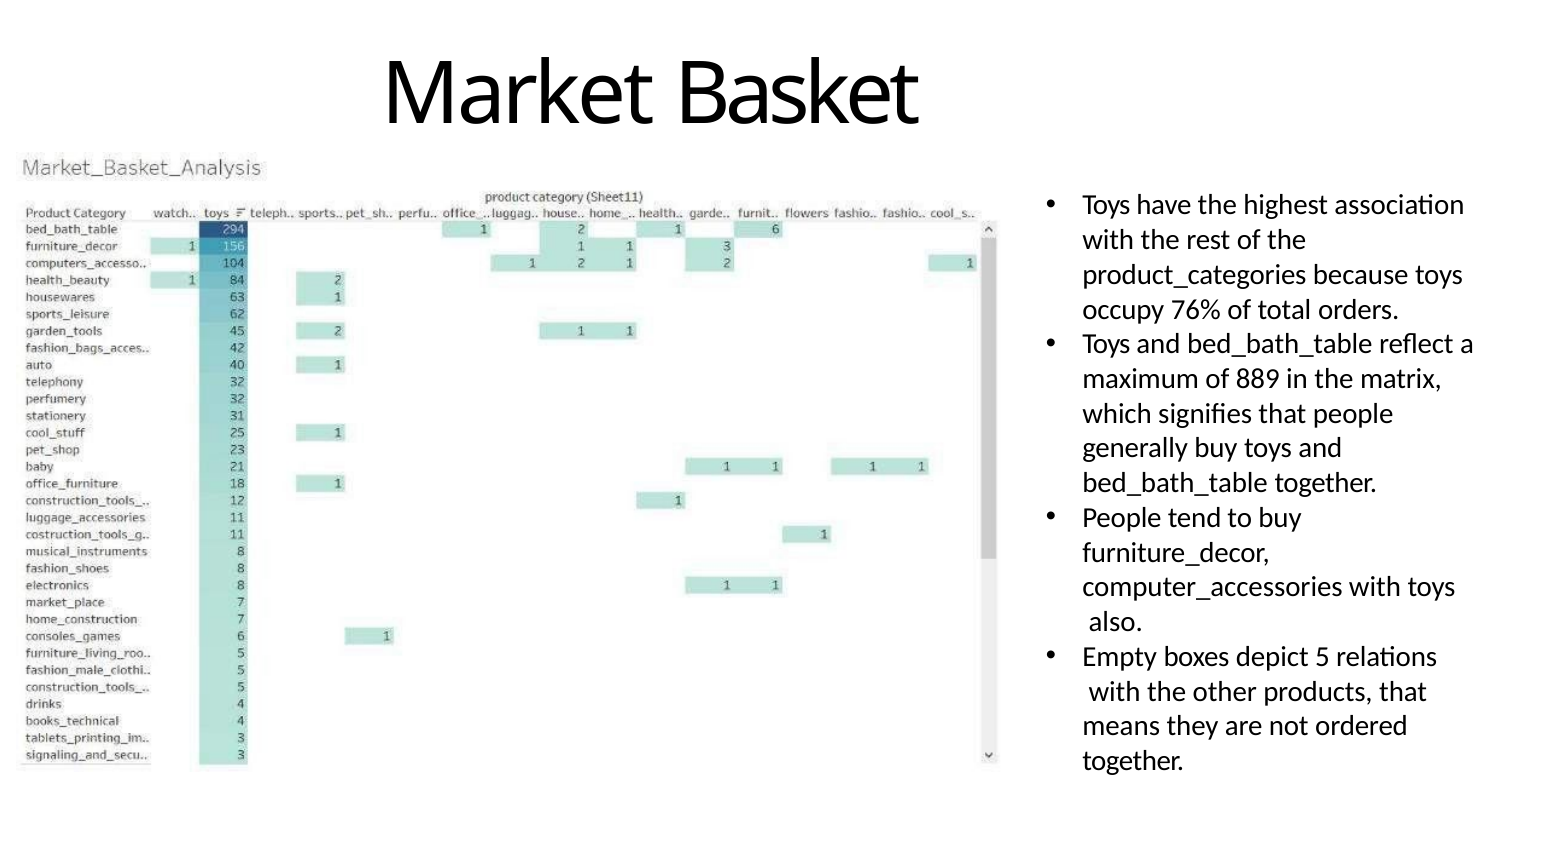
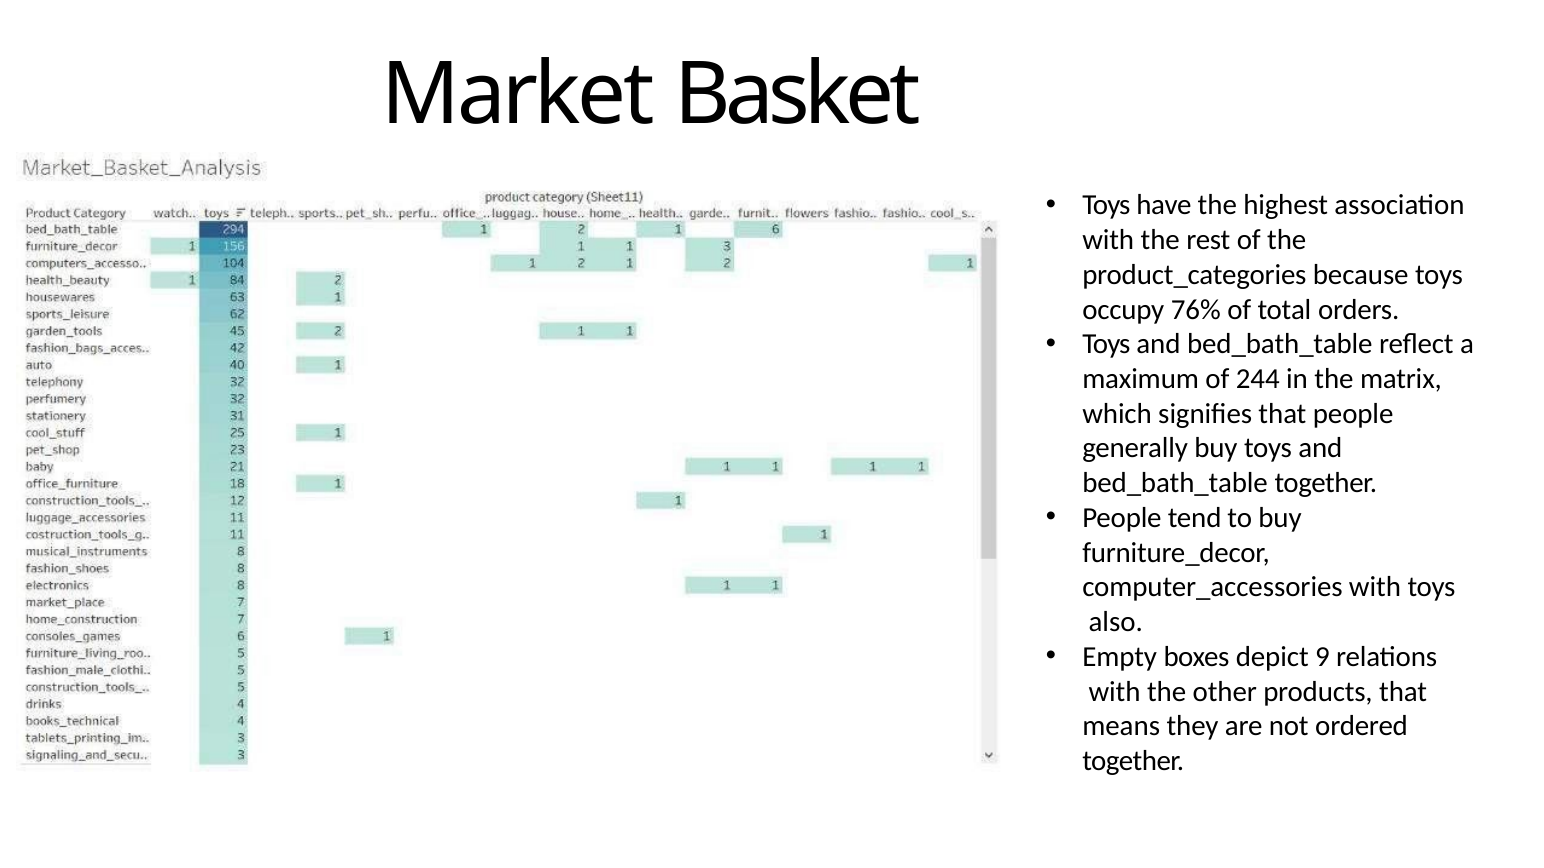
889: 889 -> 244
5: 5 -> 9
